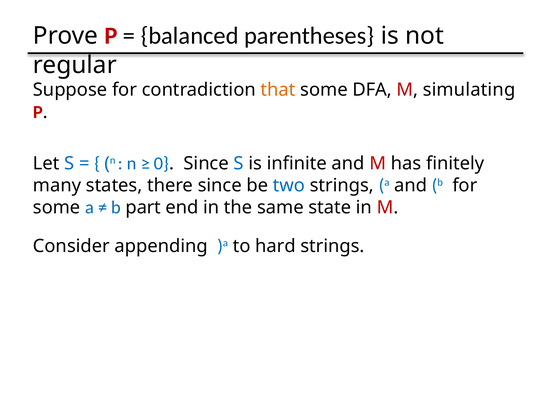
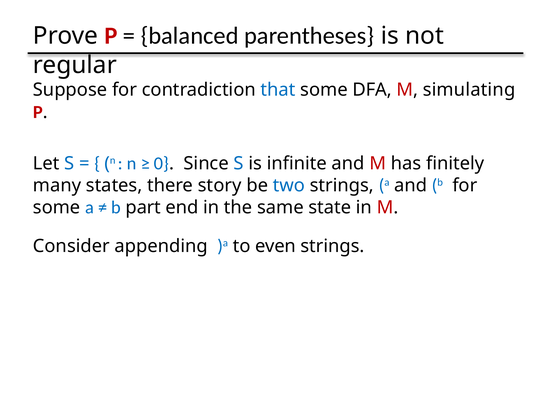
that colour: orange -> blue
there since: since -> story
hard: hard -> even
